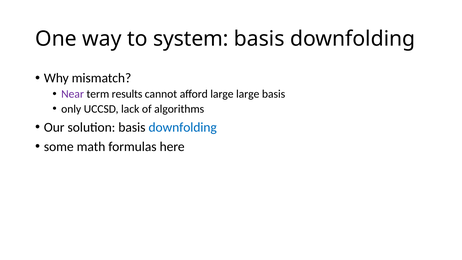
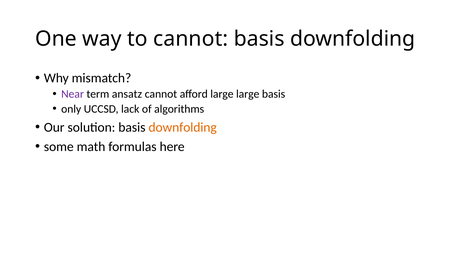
to system: system -> cannot
results: results -> ansatz
downfolding at (183, 127) colour: blue -> orange
